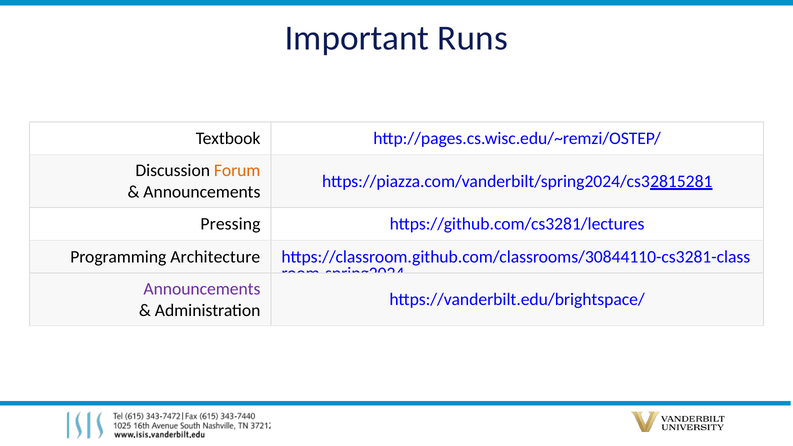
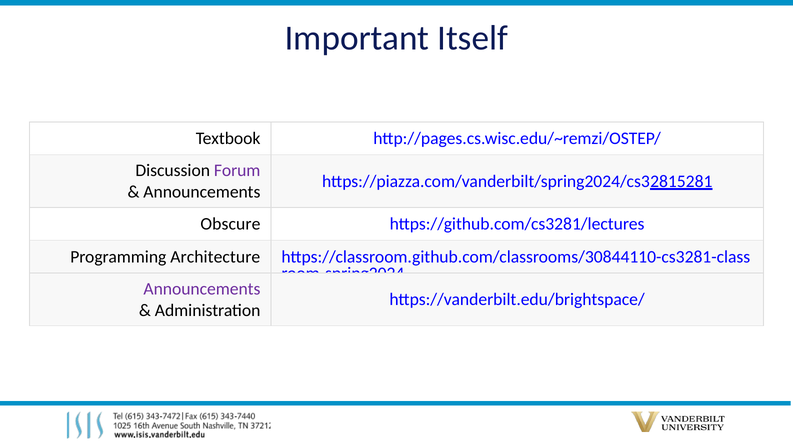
Runs: Runs -> Itself
Forum colour: orange -> purple
Pressing: Pressing -> Obscure
